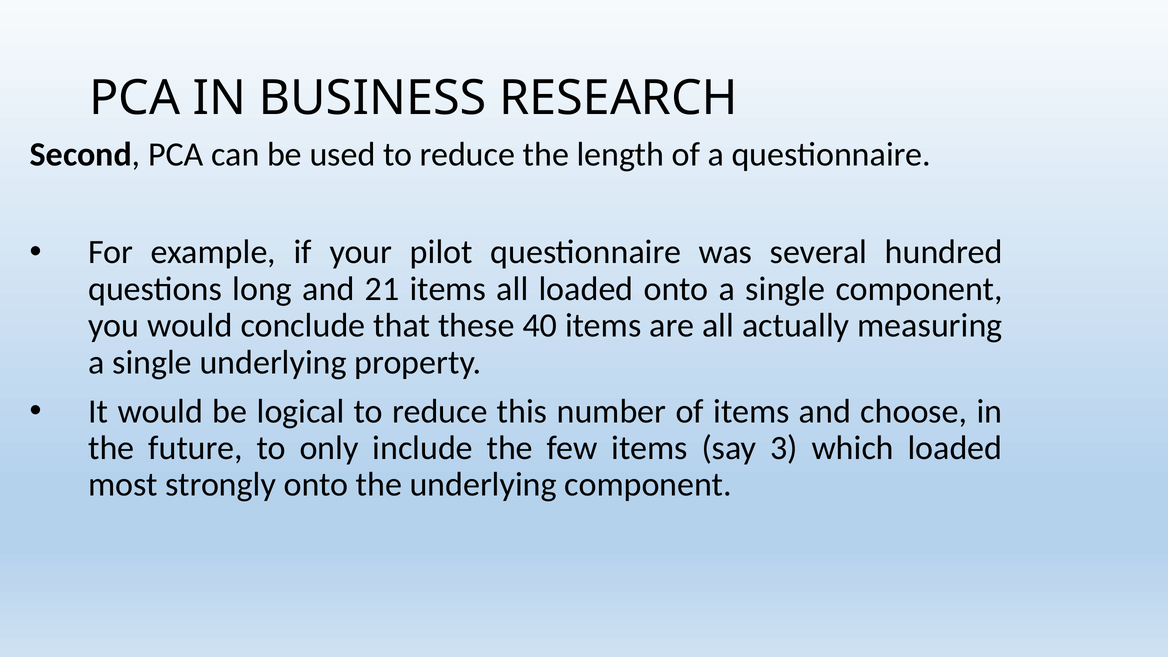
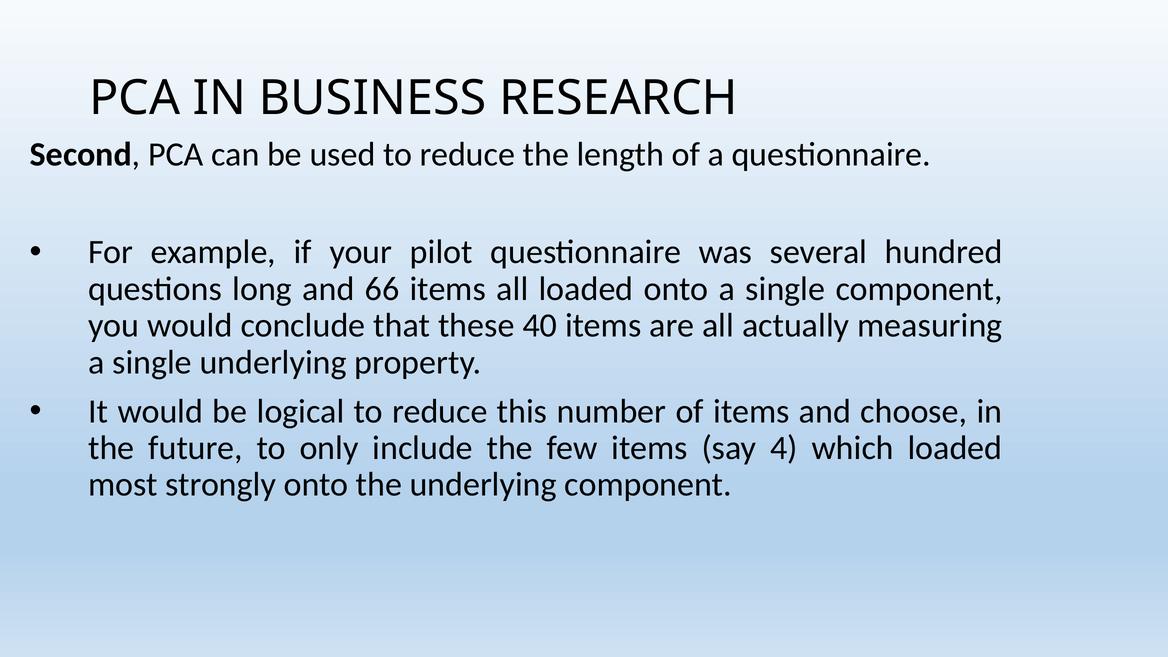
21: 21 -> 66
3: 3 -> 4
